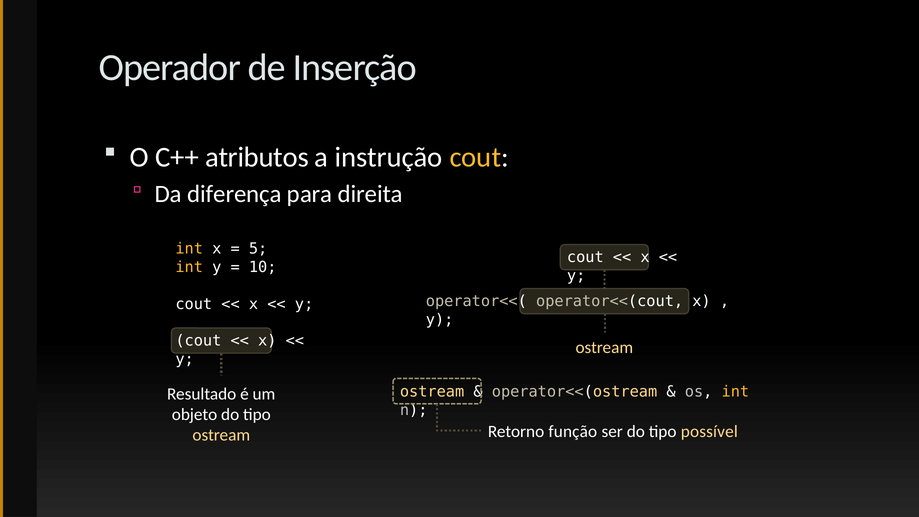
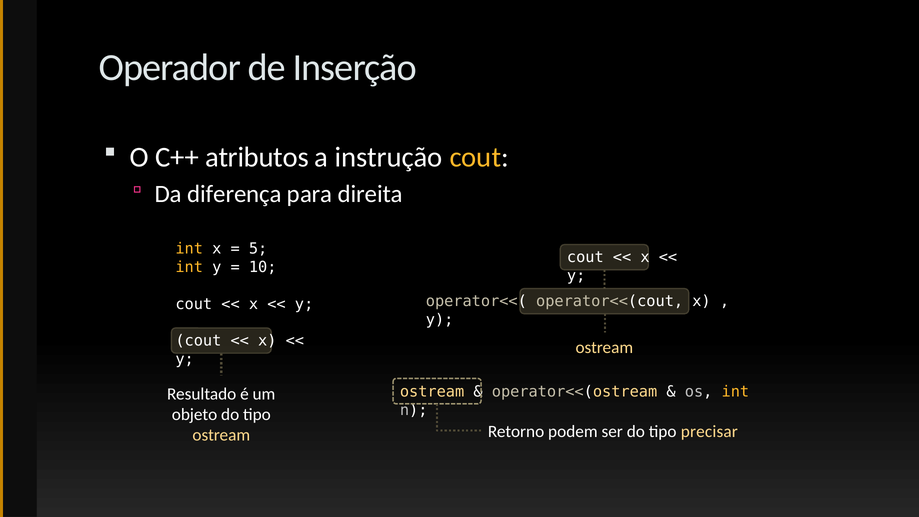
função: função -> podem
possível: possível -> precisar
